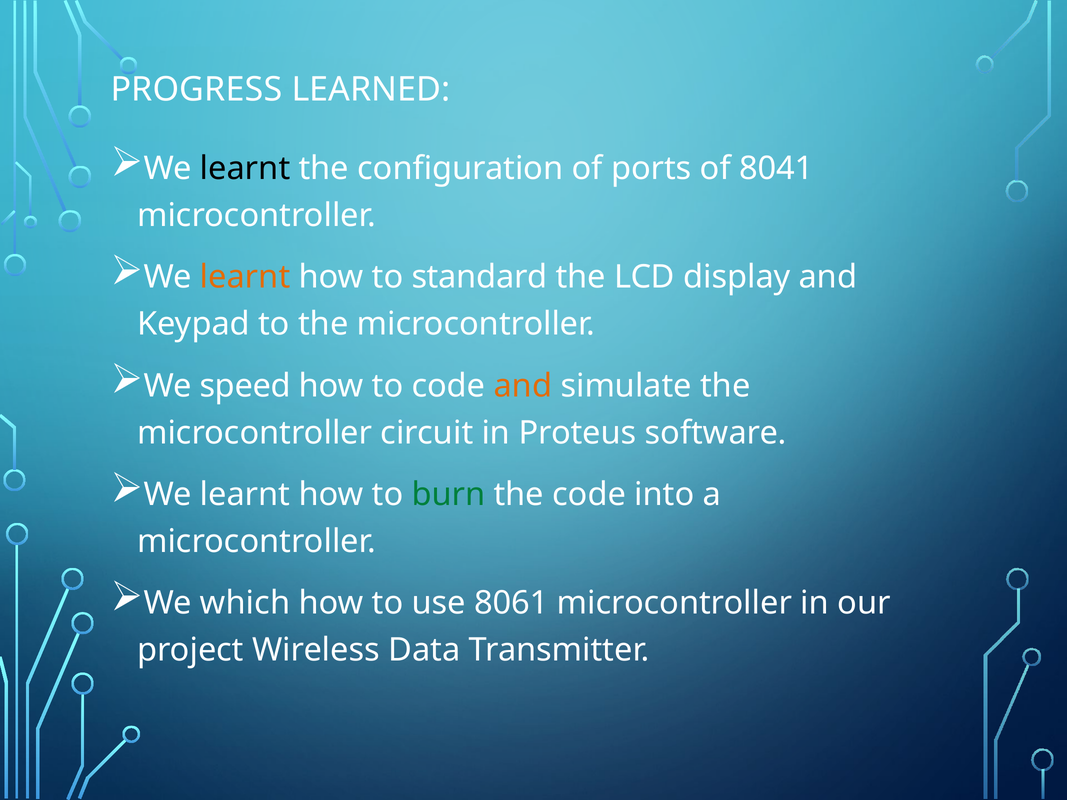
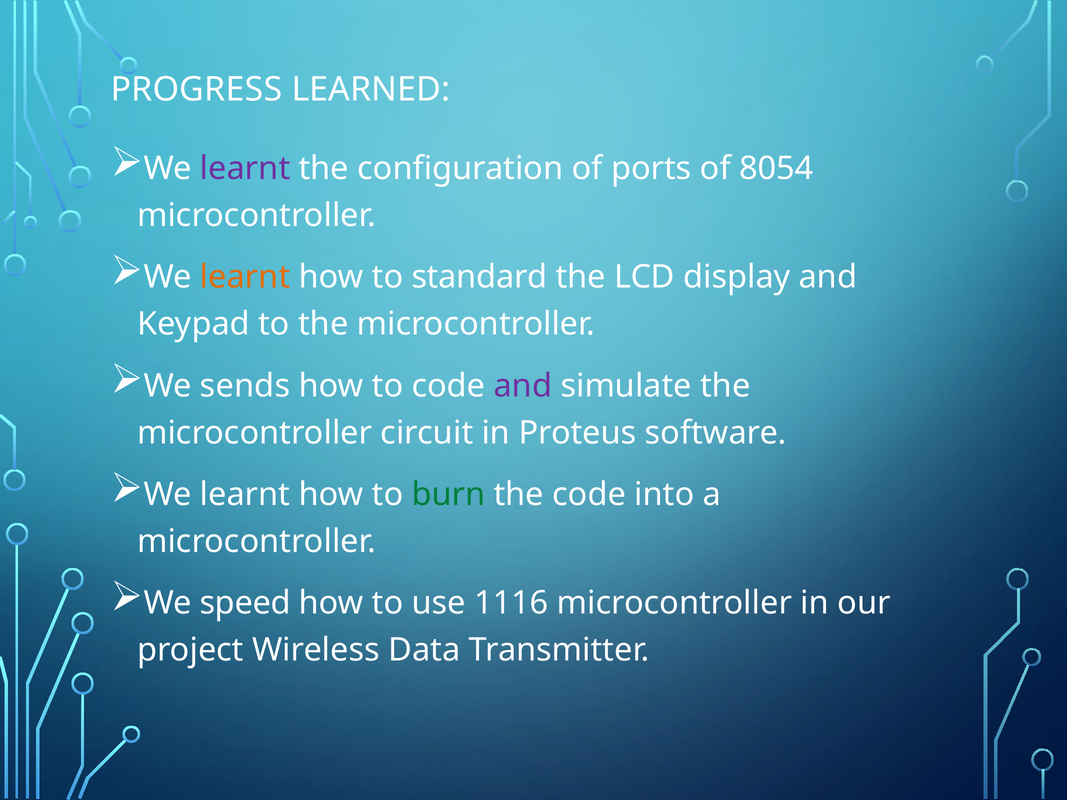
learnt at (245, 169) colour: black -> purple
8041: 8041 -> 8054
speed: speed -> sends
and at (523, 386) colour: orange -> purple
which: which -> speed
8061: 8061 -> 1116
